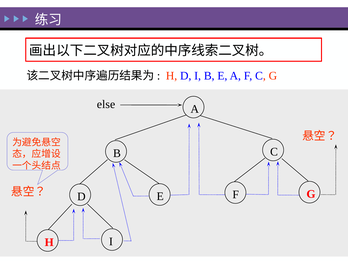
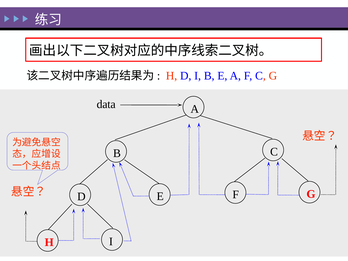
else: else -> data
